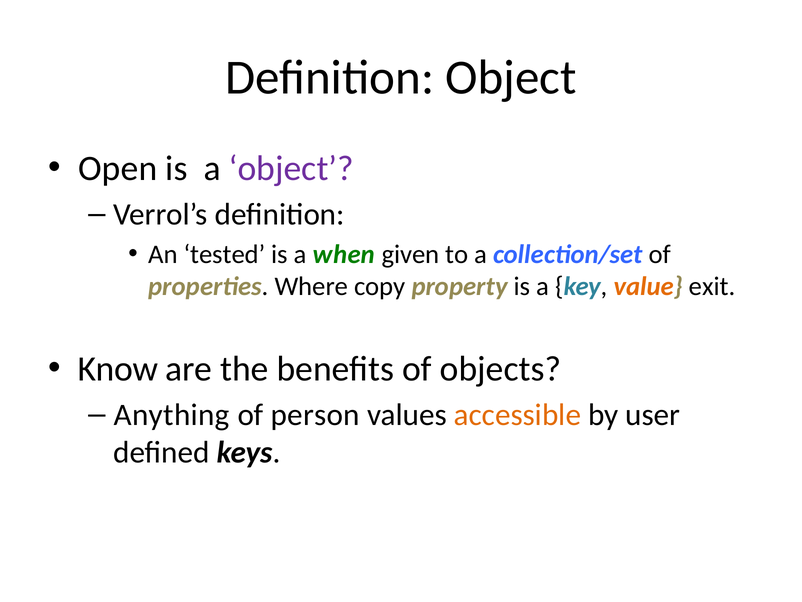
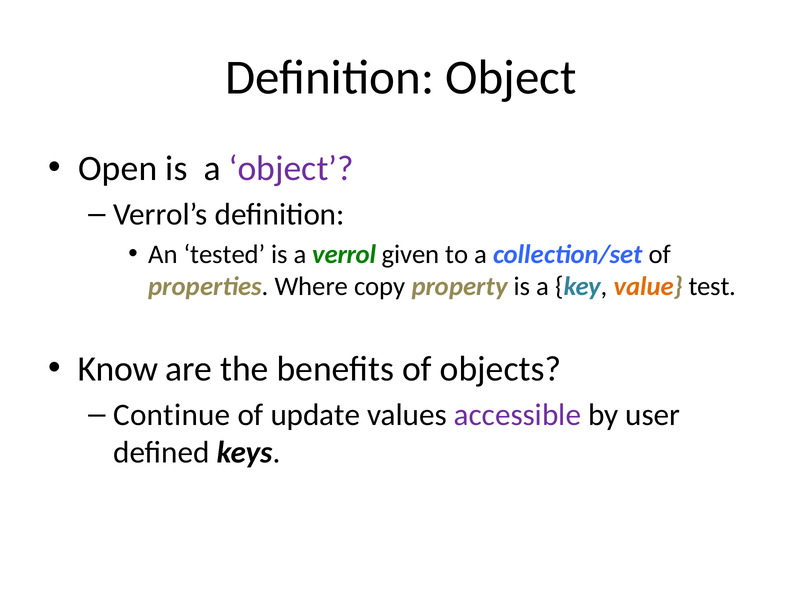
when: when -> verrol
exit: exit -> test
Anything: Anything -> Continue
person: person -> update
accessible colour: orange -> purple
